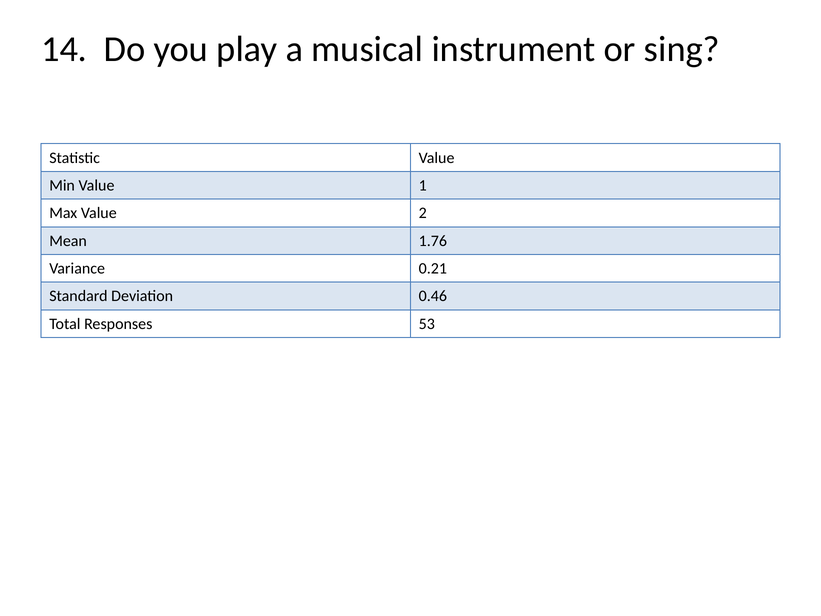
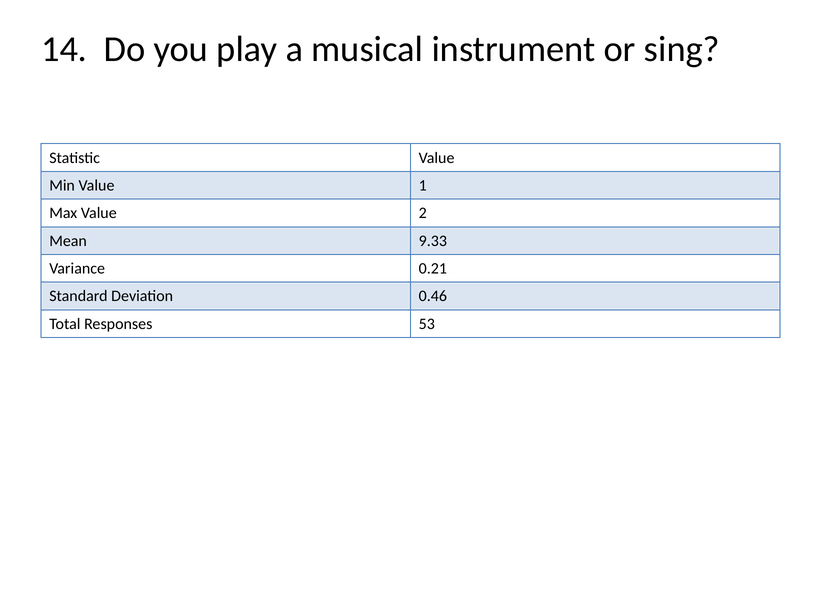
1.76: 1.76 -> 9.33
